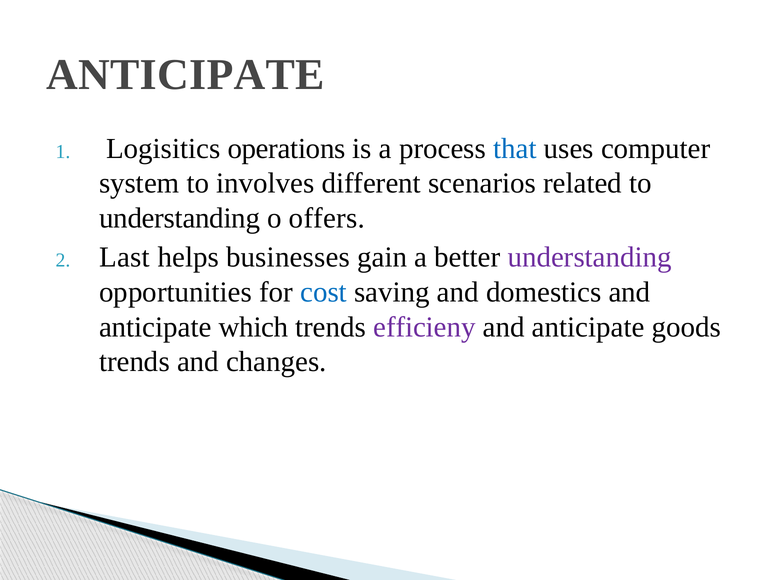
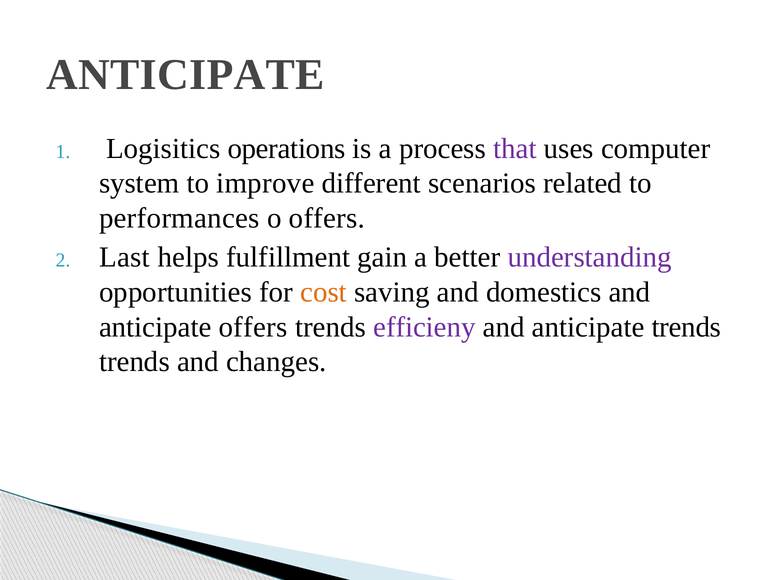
that colour: blue -> purple
involves: involves -> improve
understanding at (180, 218): understanding -> performances
businesses: businesses -> fulfillment
cost colour: blue -> orange
anticipate which: which -> offers
anticipate goods: goods -> trends
